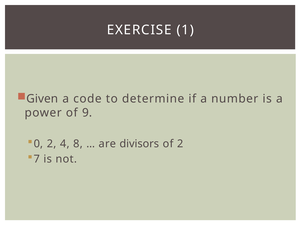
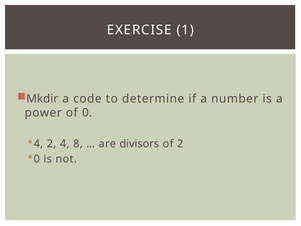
Given: Given -> Mkdir
of 9: 9 -> 0
0 at (38, 144): 0 -> 4
7 at (37, 159): 7 -> 0
